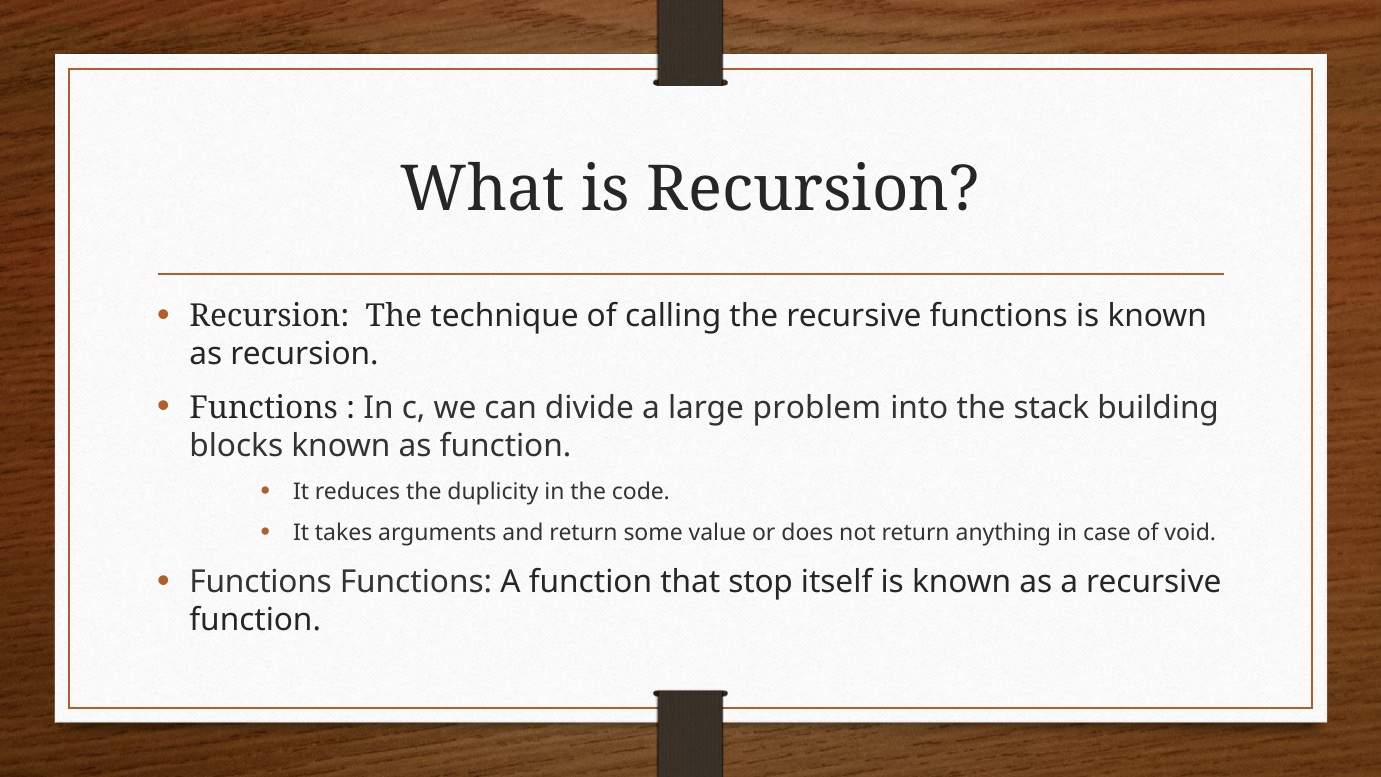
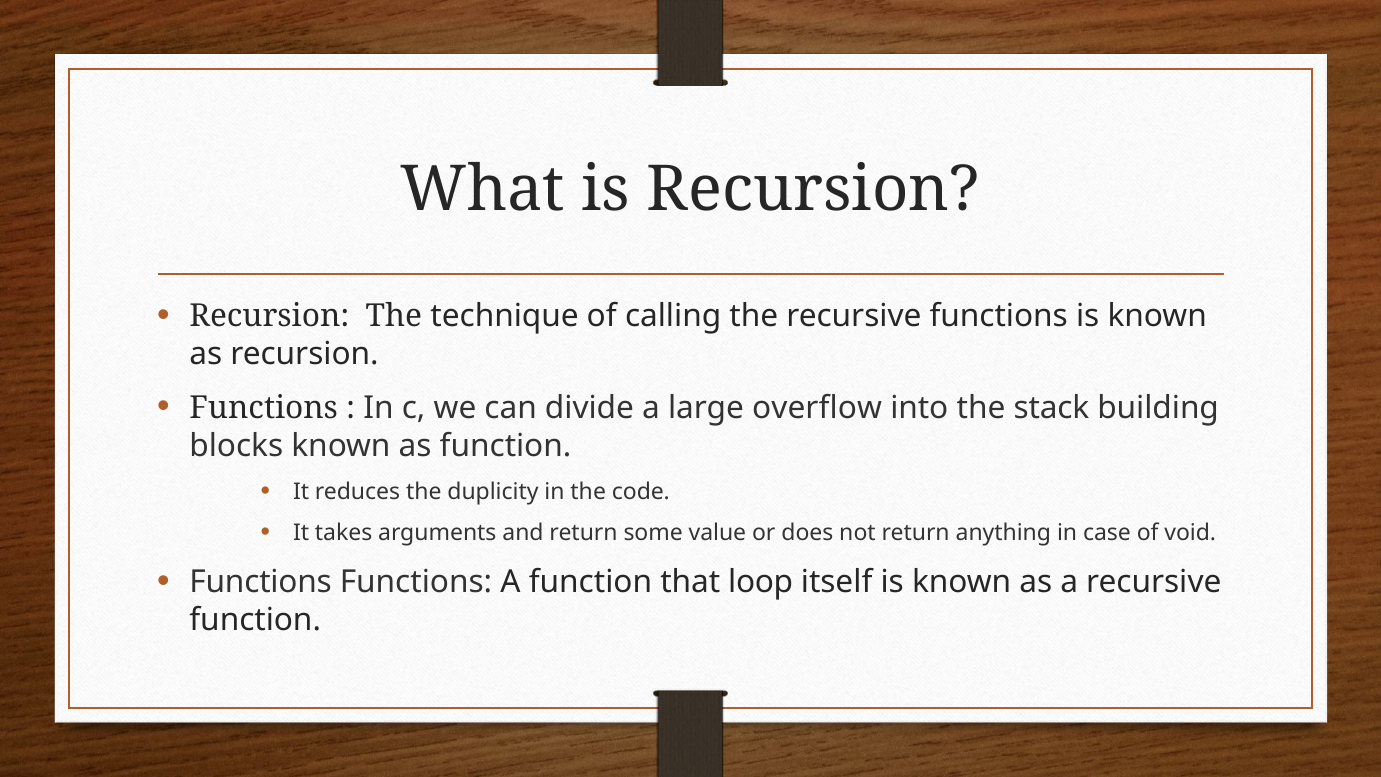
problem: problem -> overflow
stop: stop -> loop
